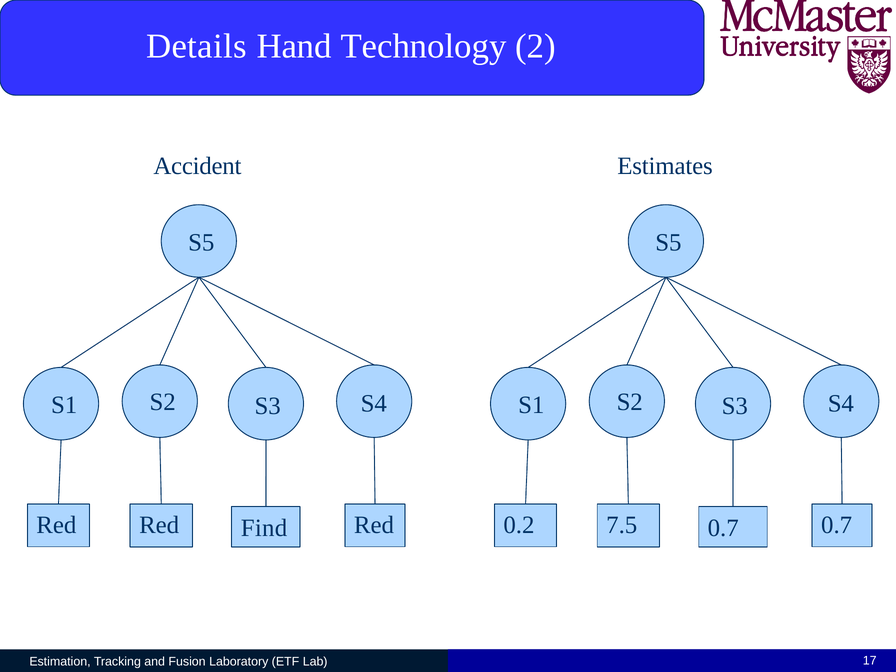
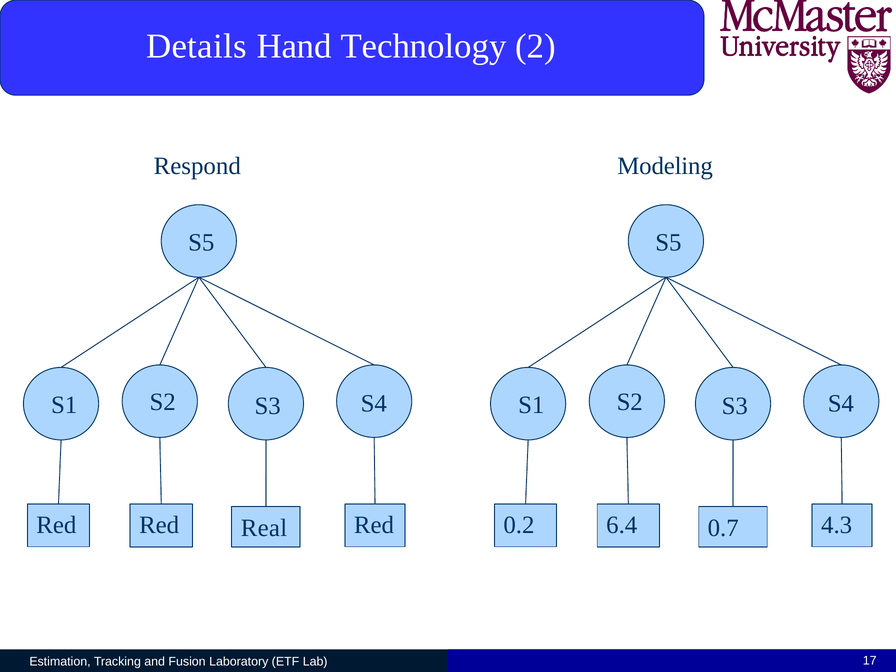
Estimates: Estimates -> Modeling
Accident: Accident -> Respond
Find: Find -> Real
7.5: 7.5 -> 6.4
0.7 0.7: 0.7 -> 4.3
